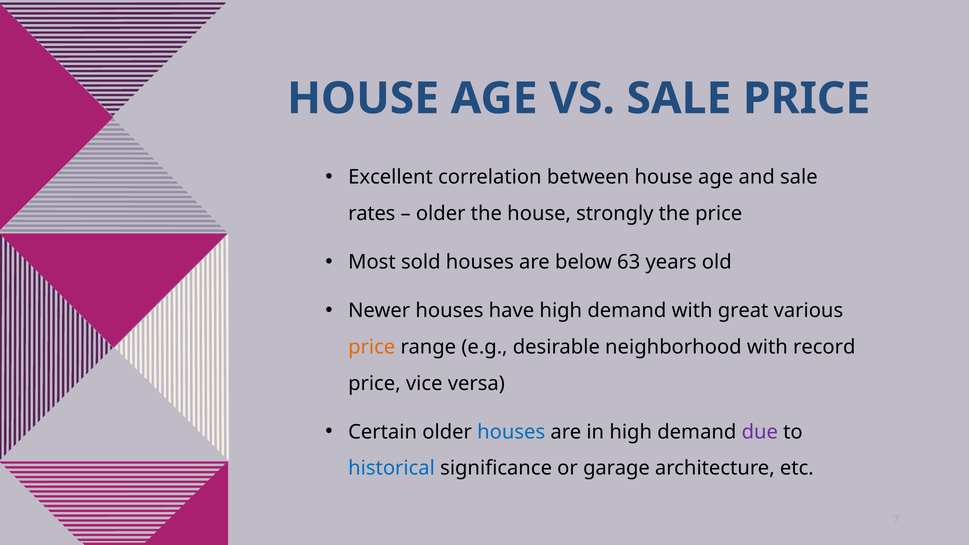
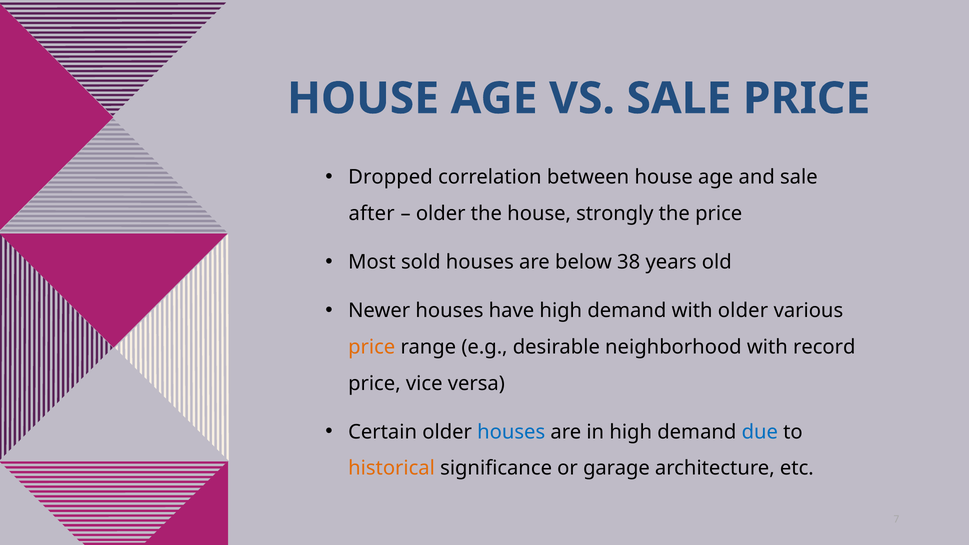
Excellent: Excellent -> Dropped
rates: rates -> after
63: 63 -> 38
with great: great -> older
due colour: purple -> blue
historical colour: blue -> orange
